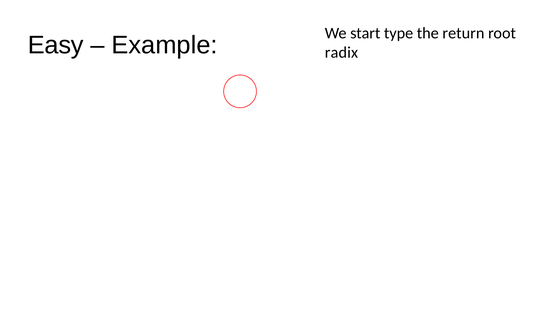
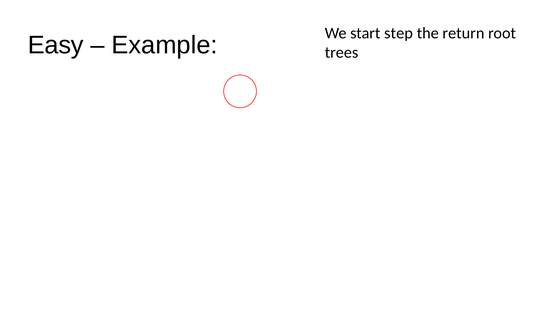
type: type -> step
radix: radix -> trees
